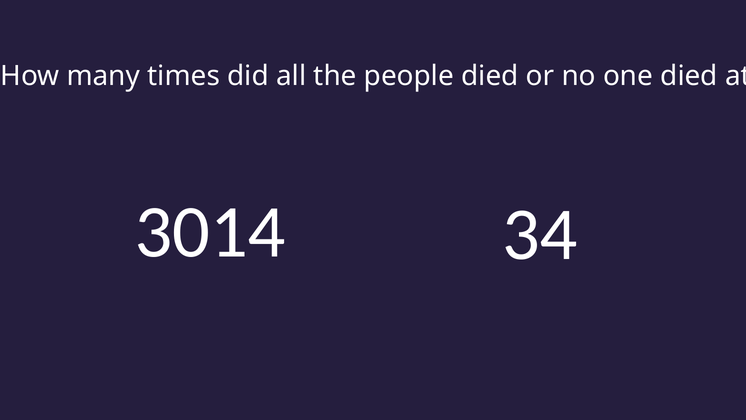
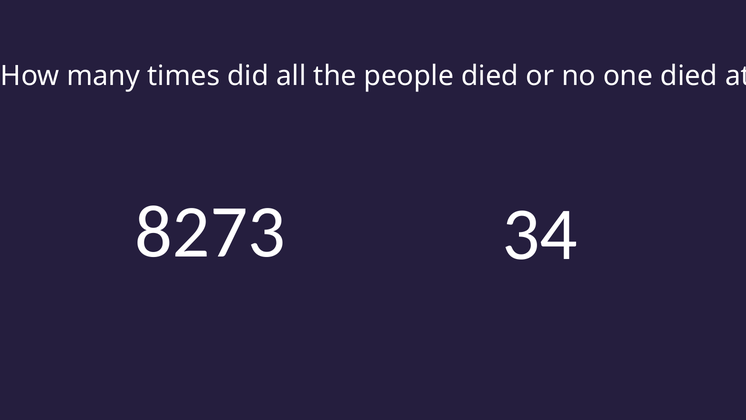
3014: 3014 -> 8273
